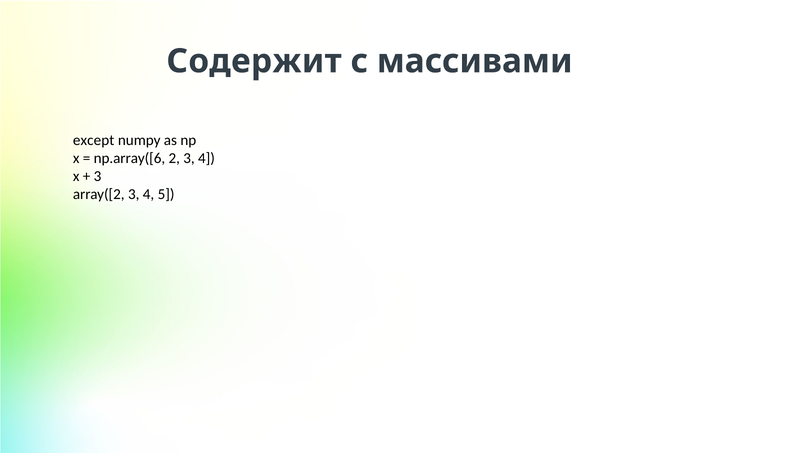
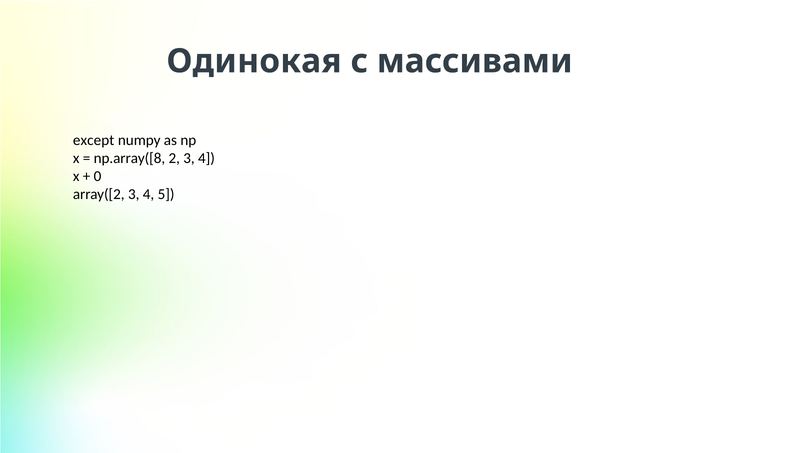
Содержит: Содержит -> Одинокая
np.array([6: np.array([6 -> np.array([8
3 at (98, 176): 3 -> 0
